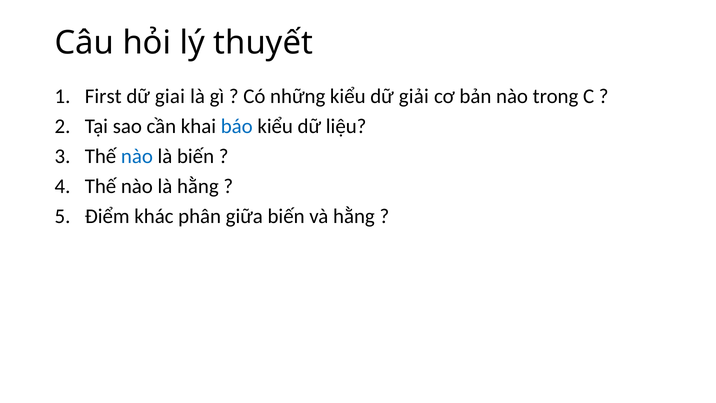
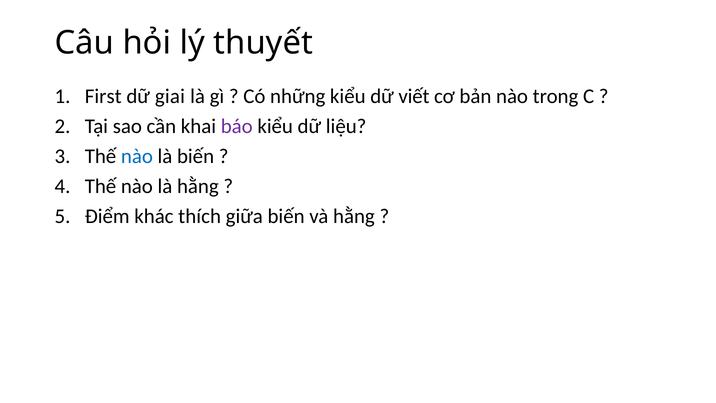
giải: giải -> viết
báo colour: blue -> purple
phân: phân -> thích
